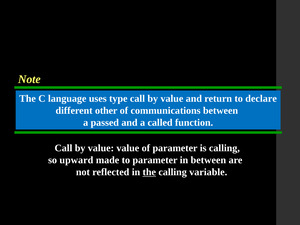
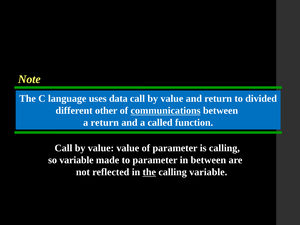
type: type -> data
declare: declare -> divided
communications underline: none -> present
a passed: passed -> return
so upward: upward -> variable
